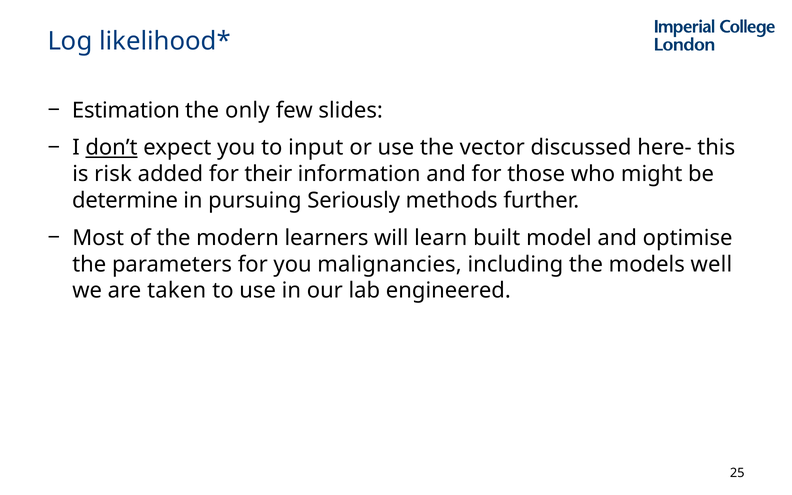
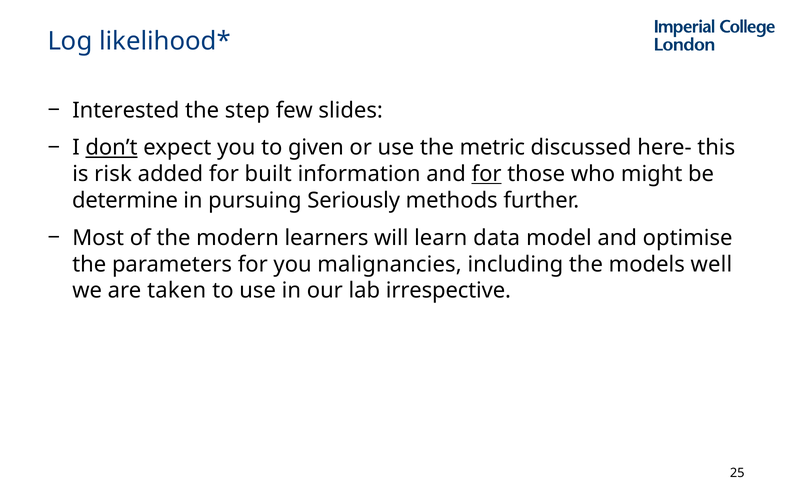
Estimation: Estimation -> Interested
only: only -> step
input: input -> given
vector: vector -> metric
their: their -> built
for at (487, 174) underline: none -> present
built: built -> data
engineered: engineered -> irrespective
